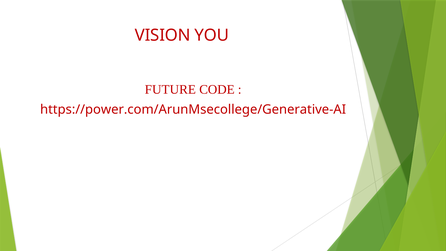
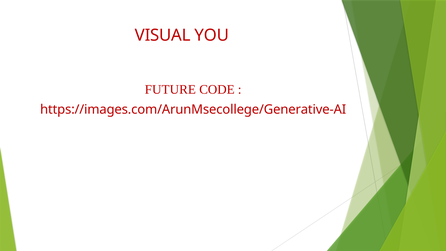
VISION: VISION -> VISUAL
https://power.com/ArunMsecollege/Generative-AI: https://power.com/ArunMsecollege/Generative-AI -> https://images.com/ArunMsecollege/Generative-AI
